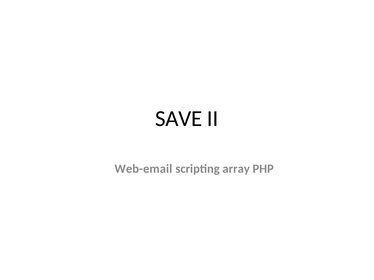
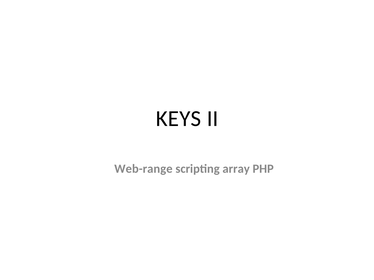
SAVE: SAVE -> KEYS
Web-email: Web-email -> Web-range
